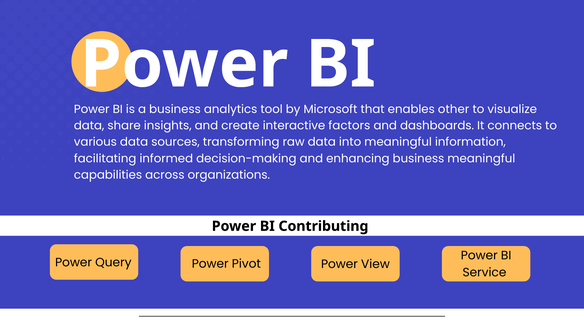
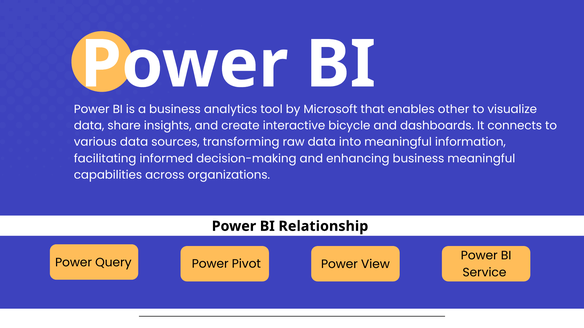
factors: factors -> bicycle
Contributing: Contributing -> Relationship
